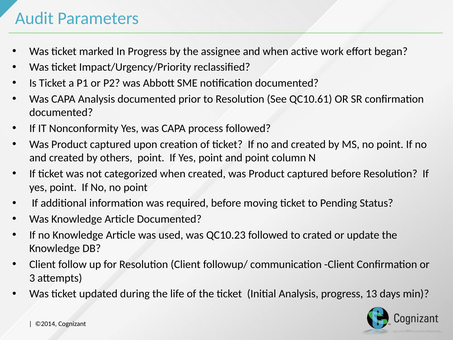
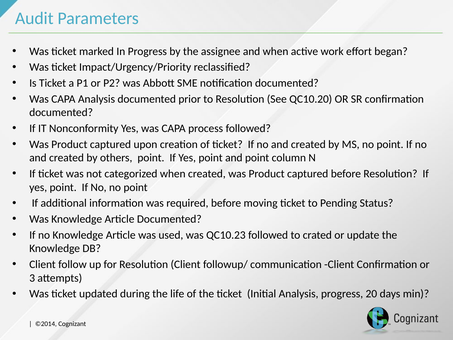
QC10.61: QC10.61 -> QC10.20
13: 13 -> 20
